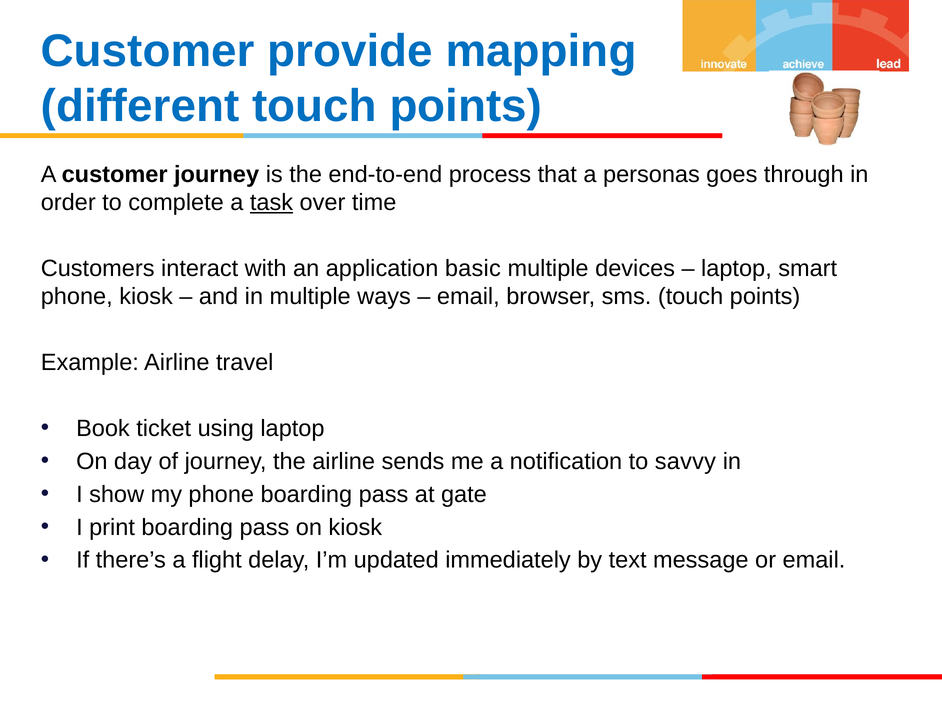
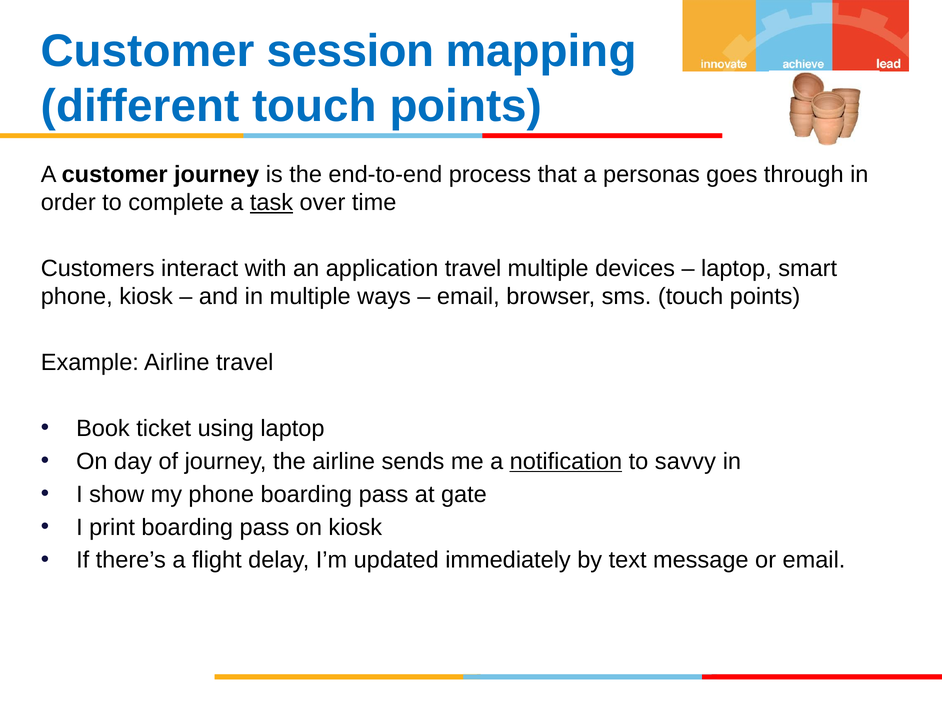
provide: provide -> session
application basic: basic -> travel
notification underline: none -> present
